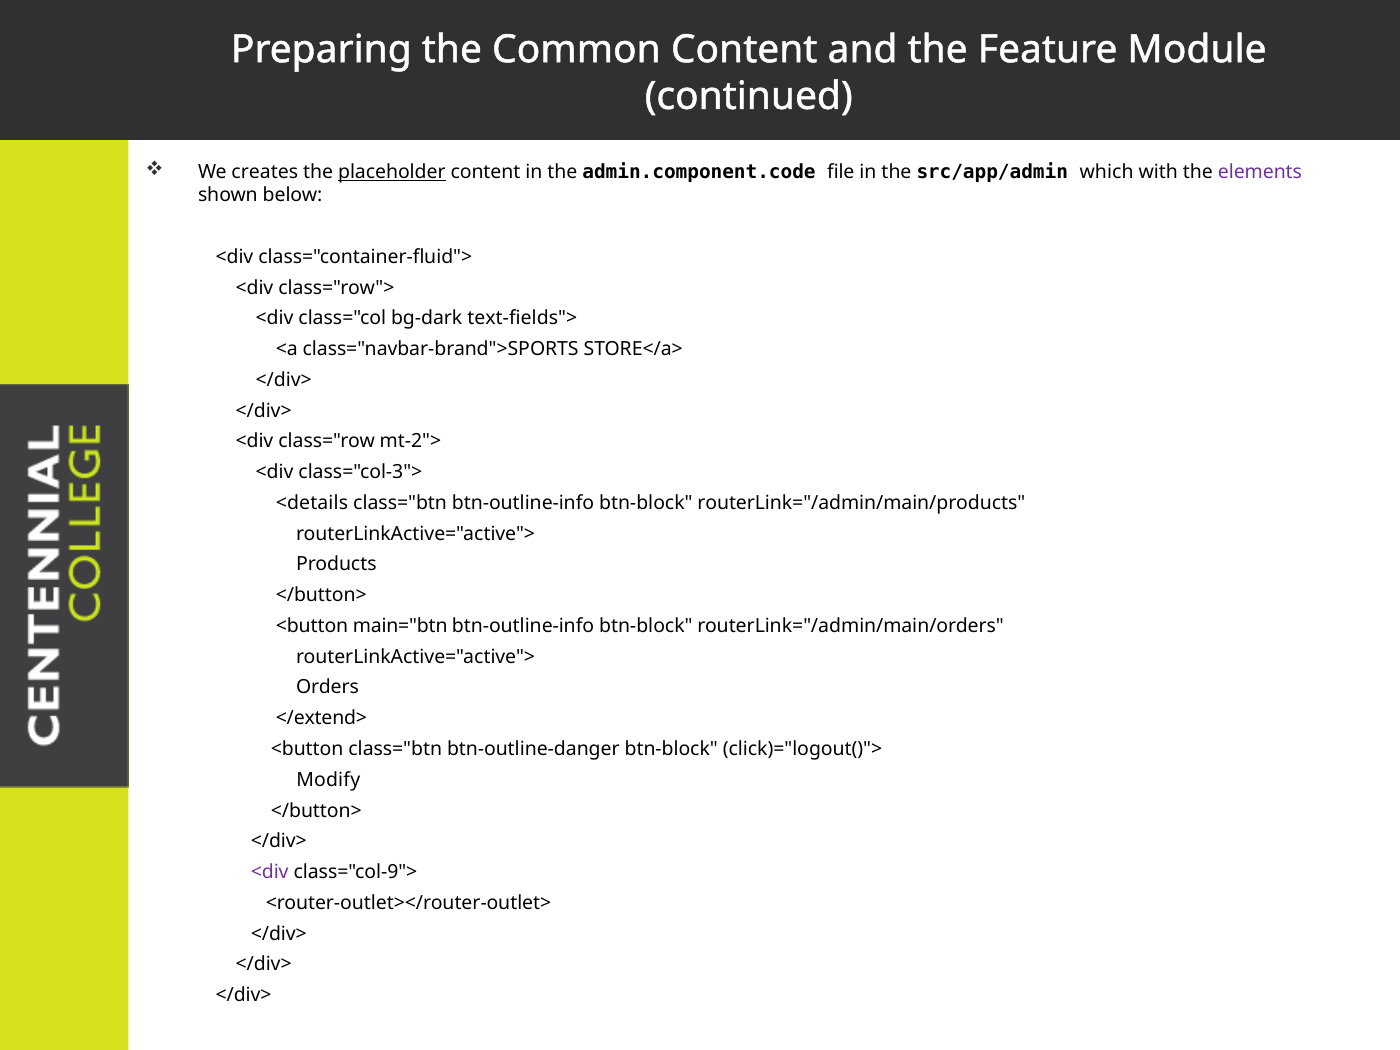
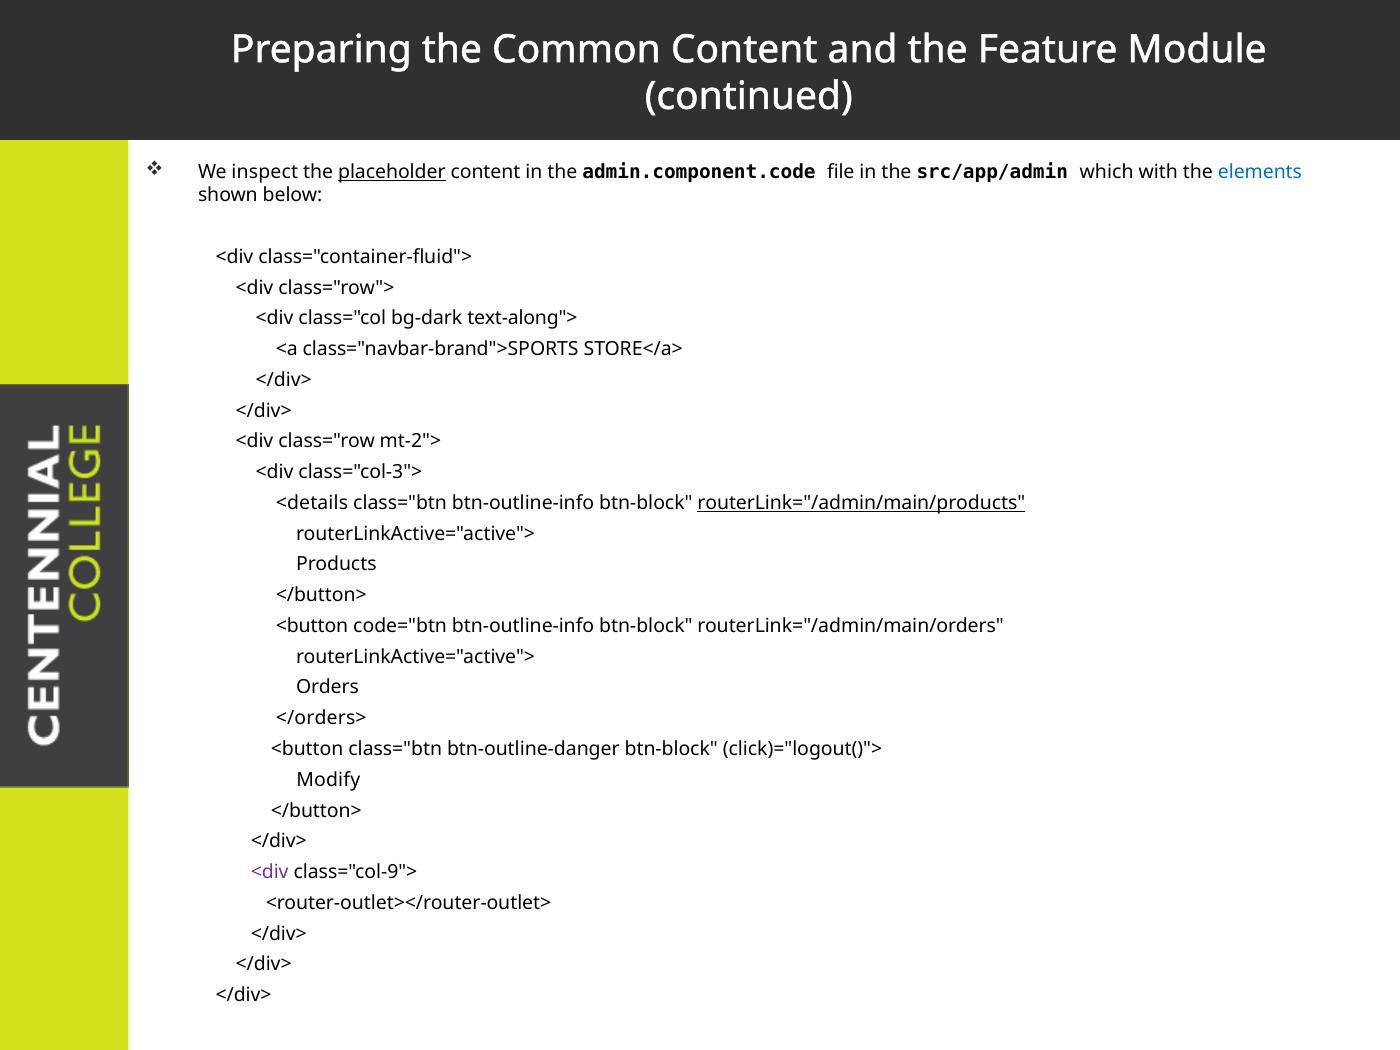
creates: creates -> inspect
elements colour: purple -> blue
text-fields">: text-fields"> -> text-along">
routerLink="/admin/main/products underline: none -> present
main="btn: main="btn -> code="btn
</extend>: </extend> -> </orders>
